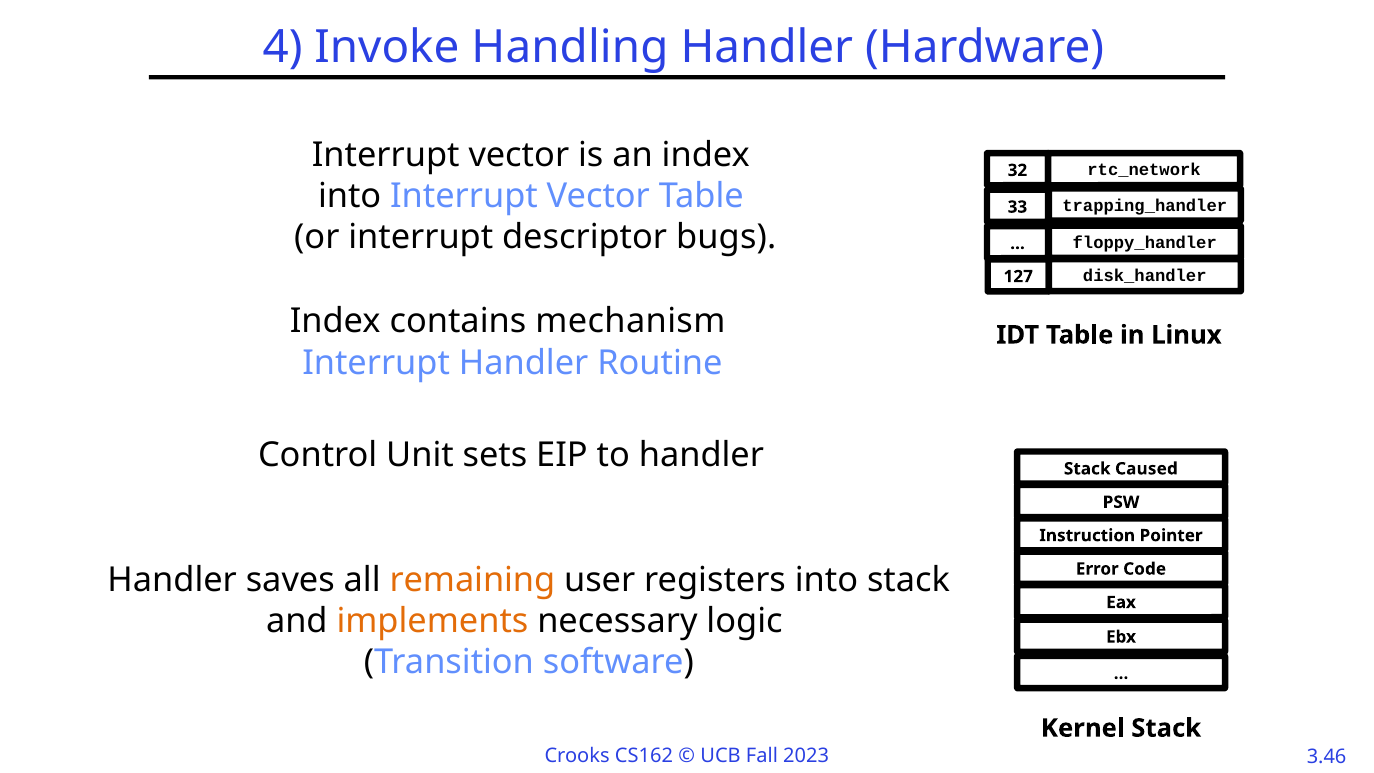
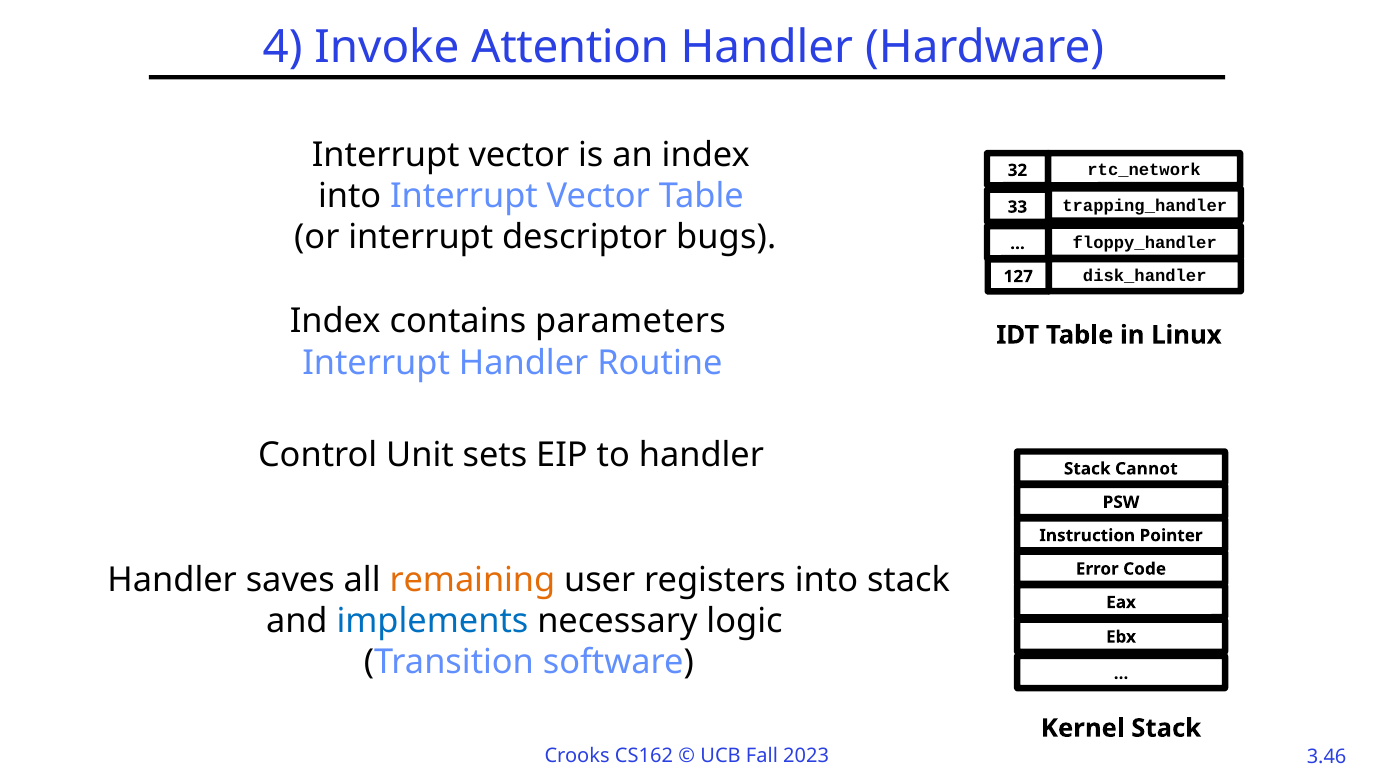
Handling: Handling -> Attention
mechanism: mechanism -> parameters
Caused: Caused -> Cannot
implements colour: orange -> blue
